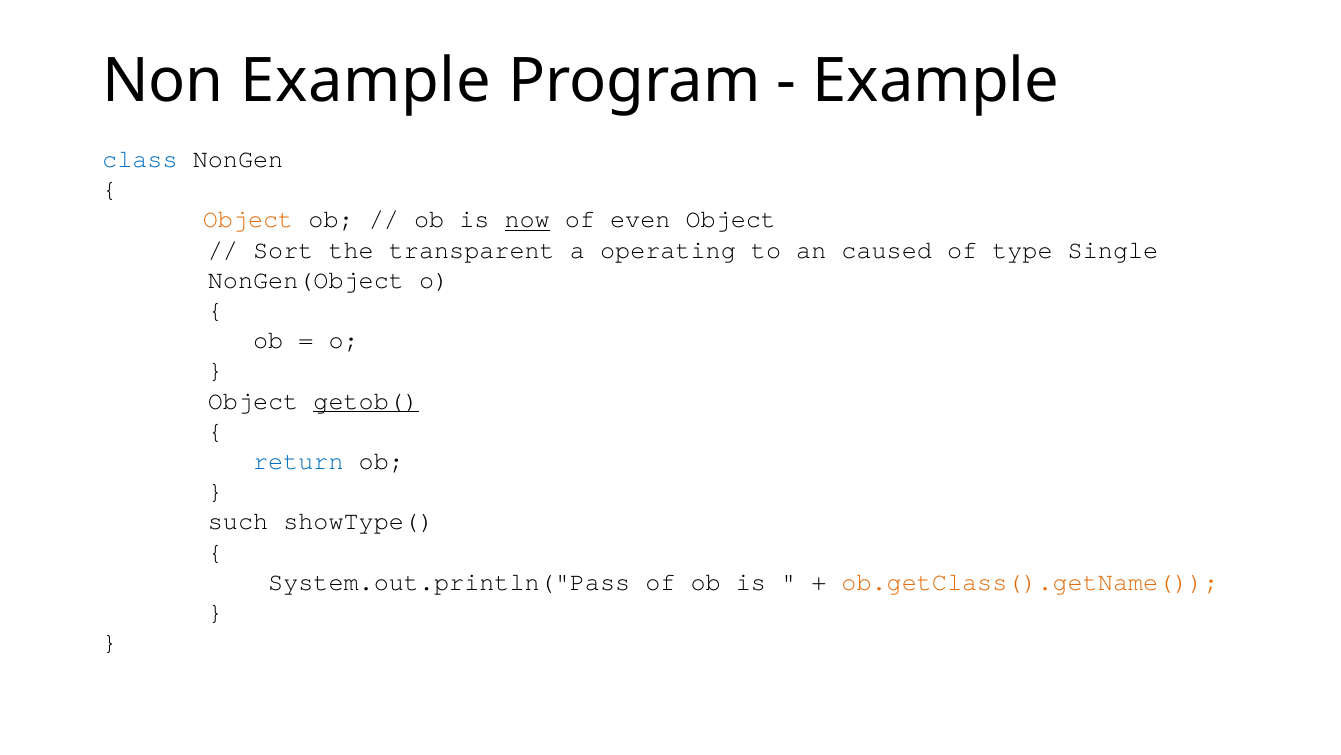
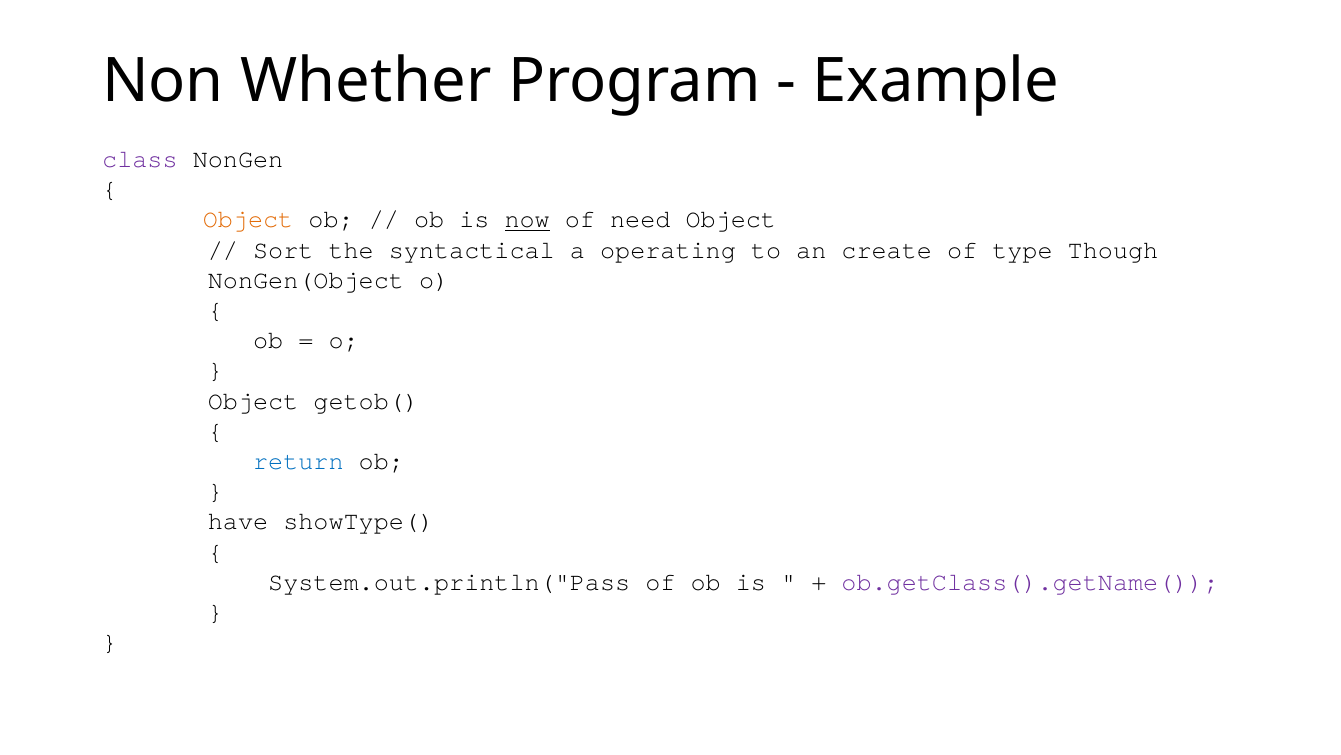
Non Example: Example -> Whether
class colour: blue -> purple
even: even -> need
transparent: transparent -> syntactical
caused: caused -> create
Single: Single -> Though
getob( underline: present -> none
such: such -> have
ob.getClass().getName( colour: orange -> purple
